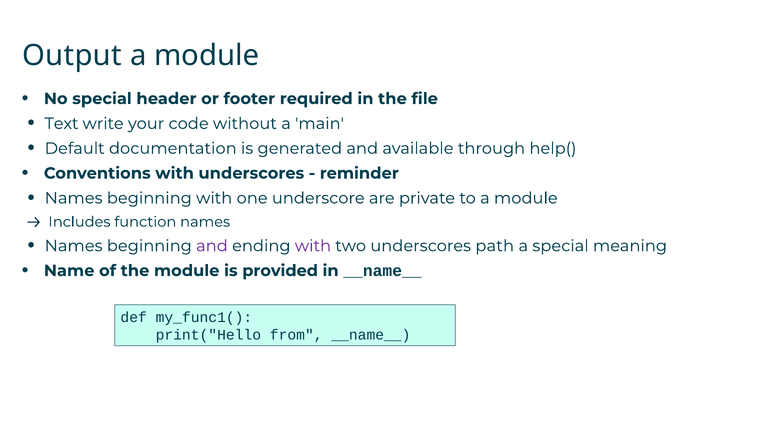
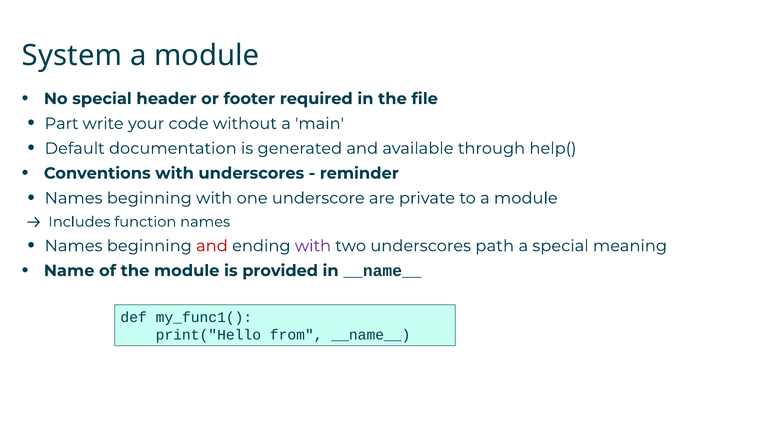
Output: Output -> System
Text: Text -> Part
and at (212, 245) colour: purple -> red
